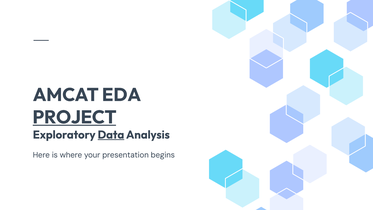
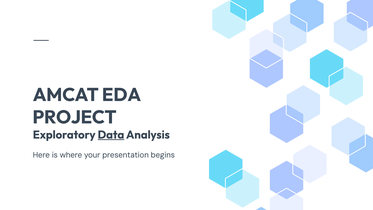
PROJECT underline: present -> none
